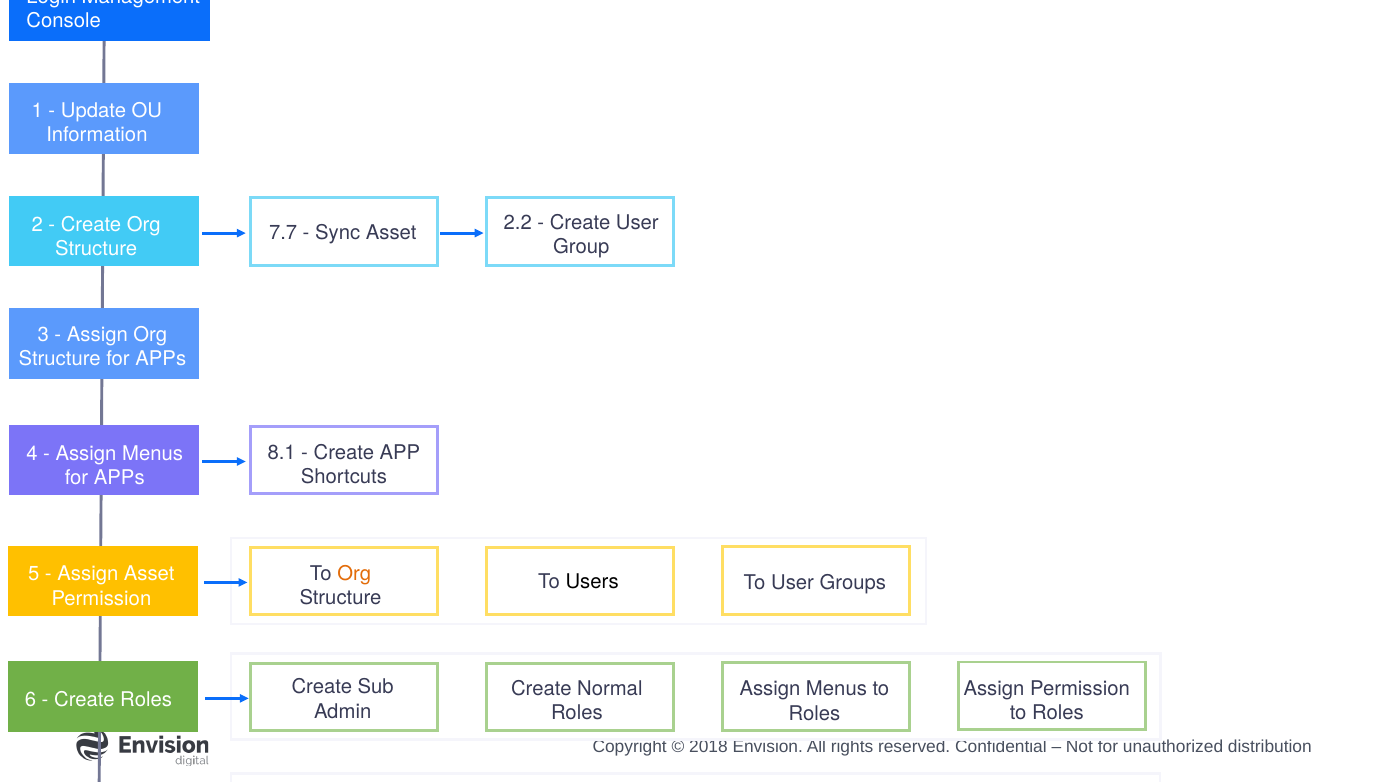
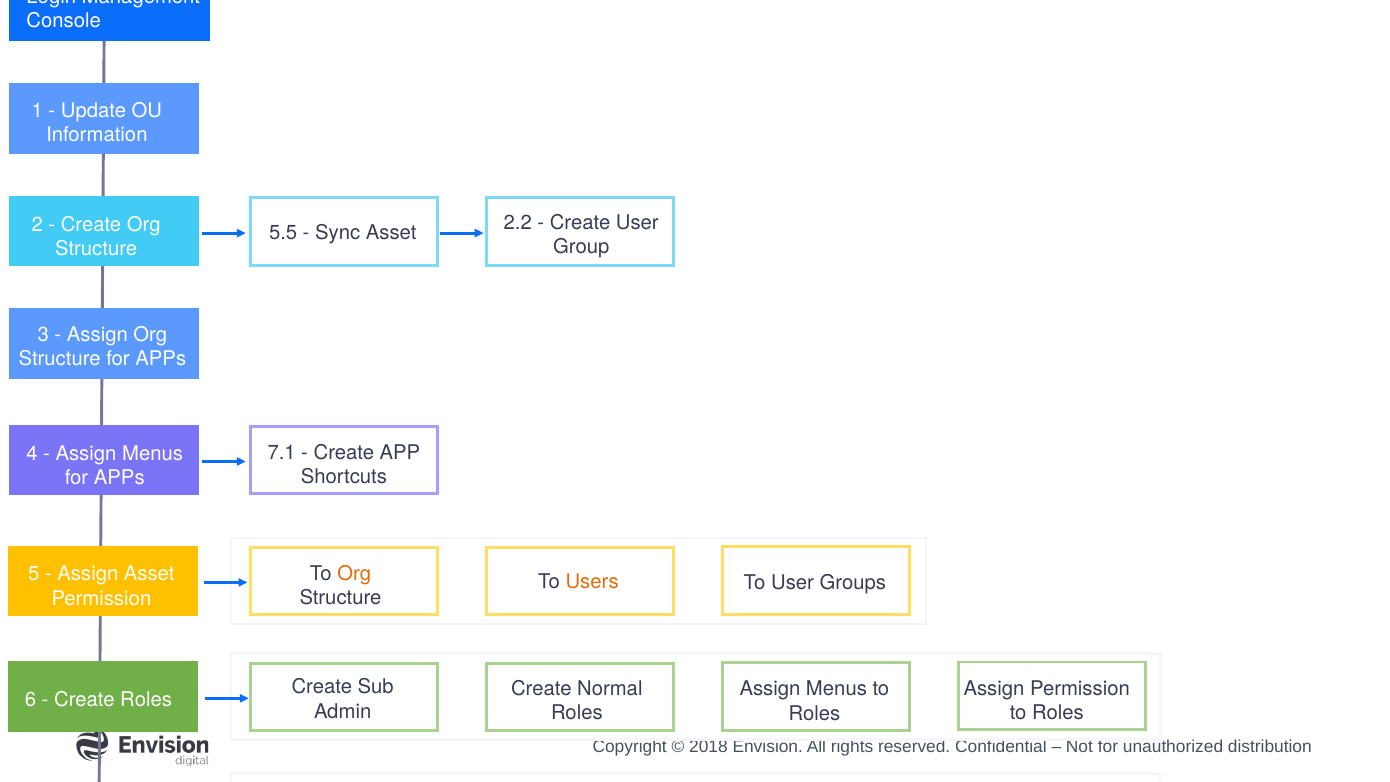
7.7: 7.7 -> 5.5
8.1: 8.1 -> 7.1
Users colour: black -> orange
